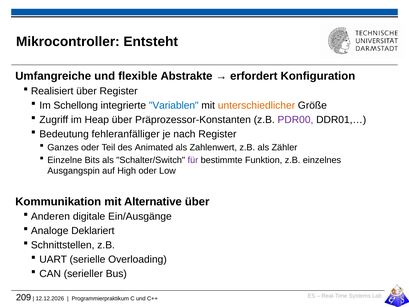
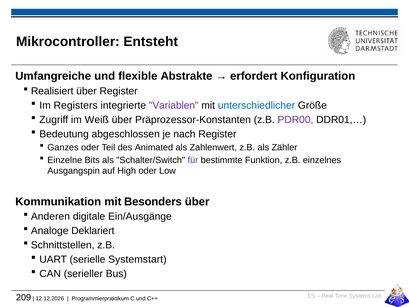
Schellong: Schellong -> Registers
Variablen colour: blue -> purple
unterschiedlicher colour: orange -> blue
Heap: Heap -> Weiß
fehleranfälliger: fehleranfälliger -> abgeschlossen
Alternative: Alternative -> Besonders
Overloading: Overloading -> Systemstart
